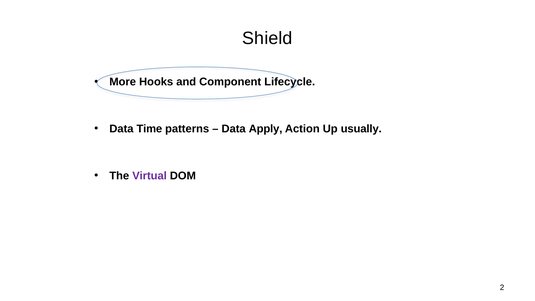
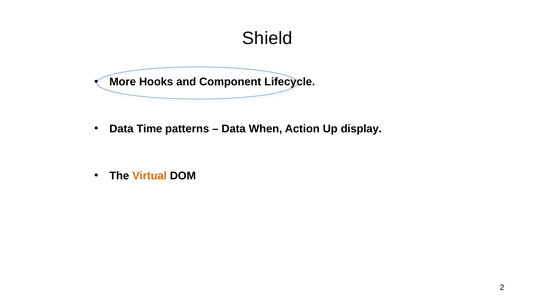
Apply: Apply -> When
usually: usually -> display
Virtual colour: purple -> orange
